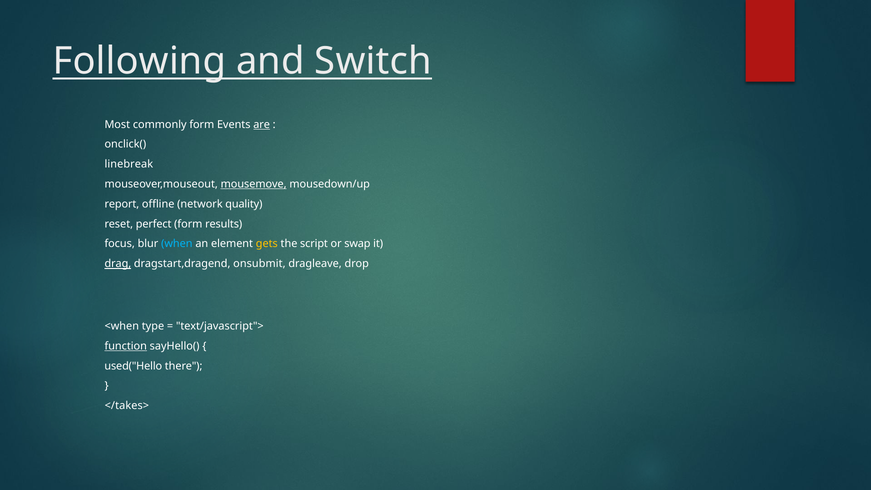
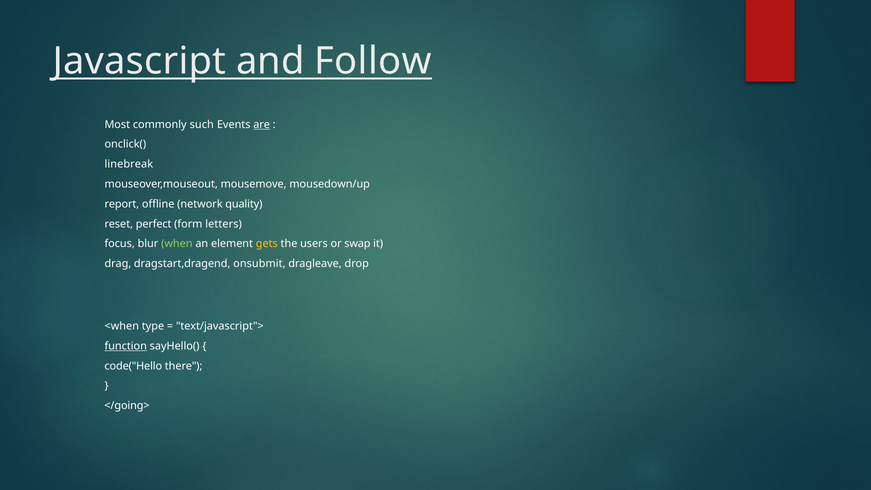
Following: Following -> Javascript
Switch: Switch -> Follow
commonly form: form -> such
mousemove underline: present -> none
results: results -> letters
when colour: light blue -> light green
script: script -> users
drag underline: present -> none
used("Hello: used("Hello -> code("Hello
</takes>: </takes> -> </going>
